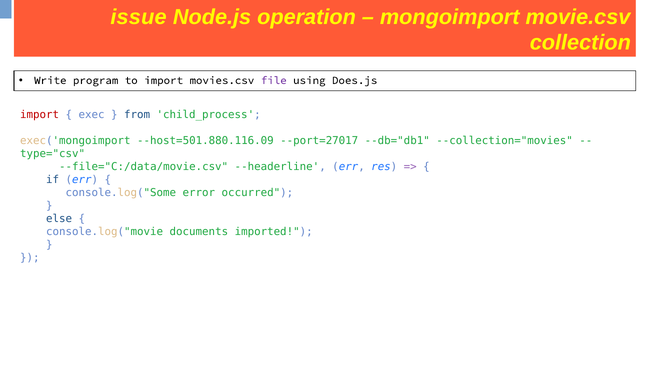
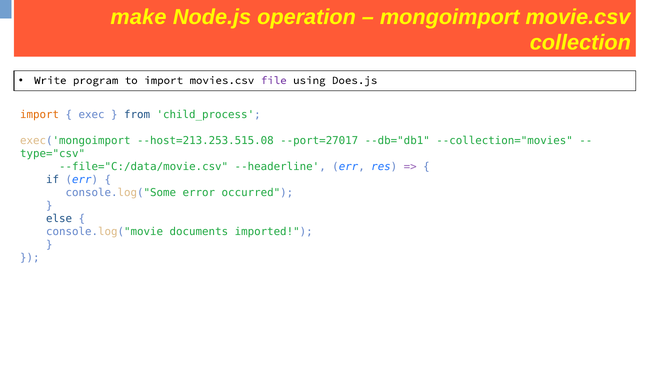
issue: issue -> make
import at (40, 115) colour: red -> orange
--host=501.880.116.09: --host=501.880.116.09 -> --host=213.253.515.08
